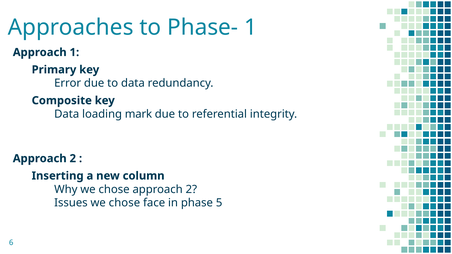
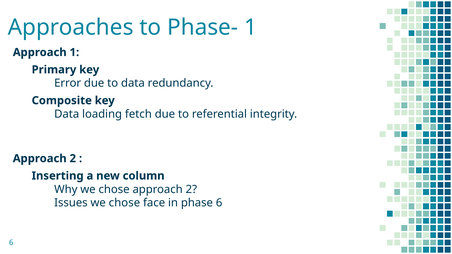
mark: mark -> fetch
phase 5: 5 -> 6
